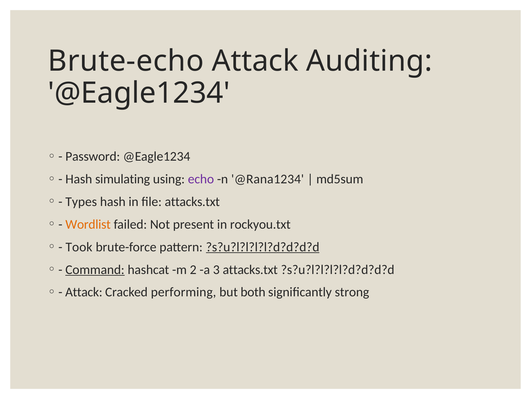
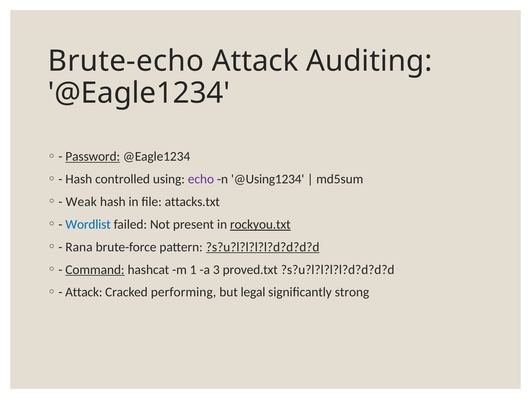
Password underline: none -> present
simulating: simulating -> controlled
@Rana1234: @Rana1234 -> @Using1234
Types: Types -> Weak
Wordlist colour: orange -> blue
rockyou.txt underline: none -> present
Took: Took -> Rana
2: 2 -> 1
3 attacks.txt: attacks.txt -> proved.txt
both: both -> legal
